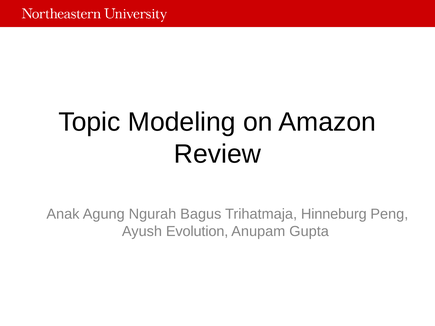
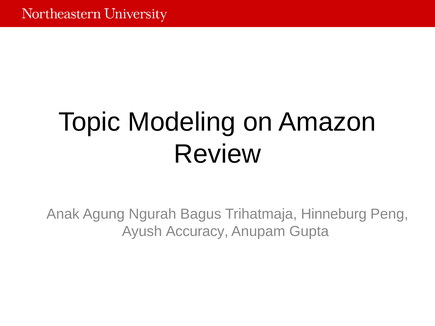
Evolution: Evolution -> Accuracy
